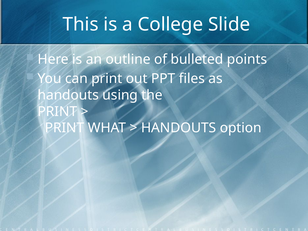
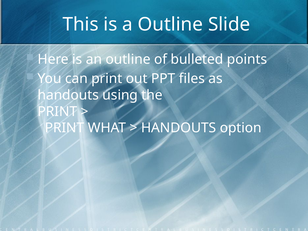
a College: College -> Outline
